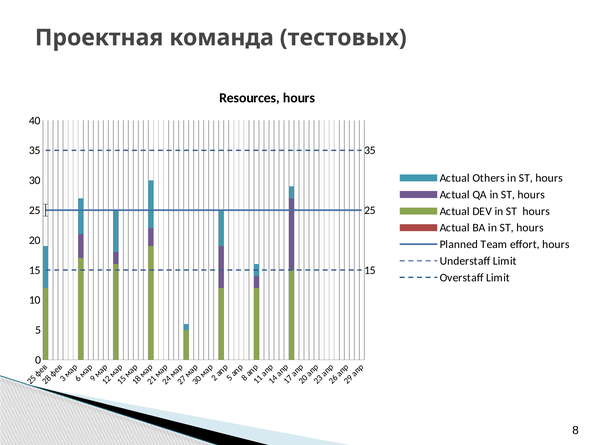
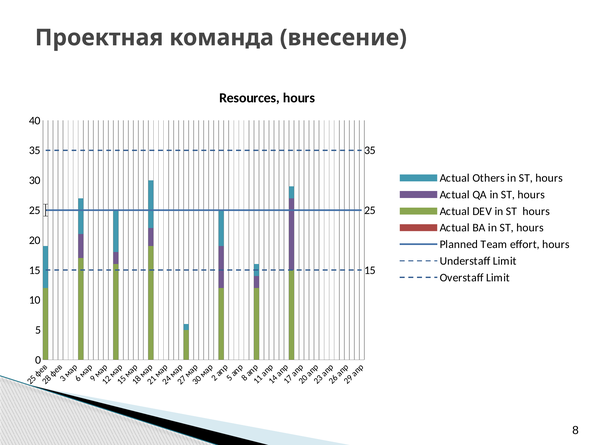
тестовых: тестовых -> внесение
